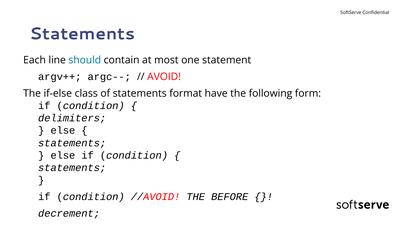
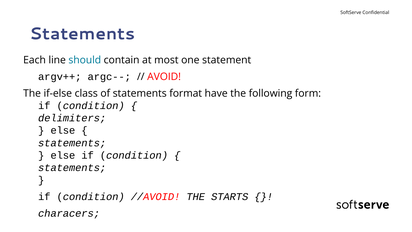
BEFORE: BEFORE -> STARTS
decrement: decrement -> characers
